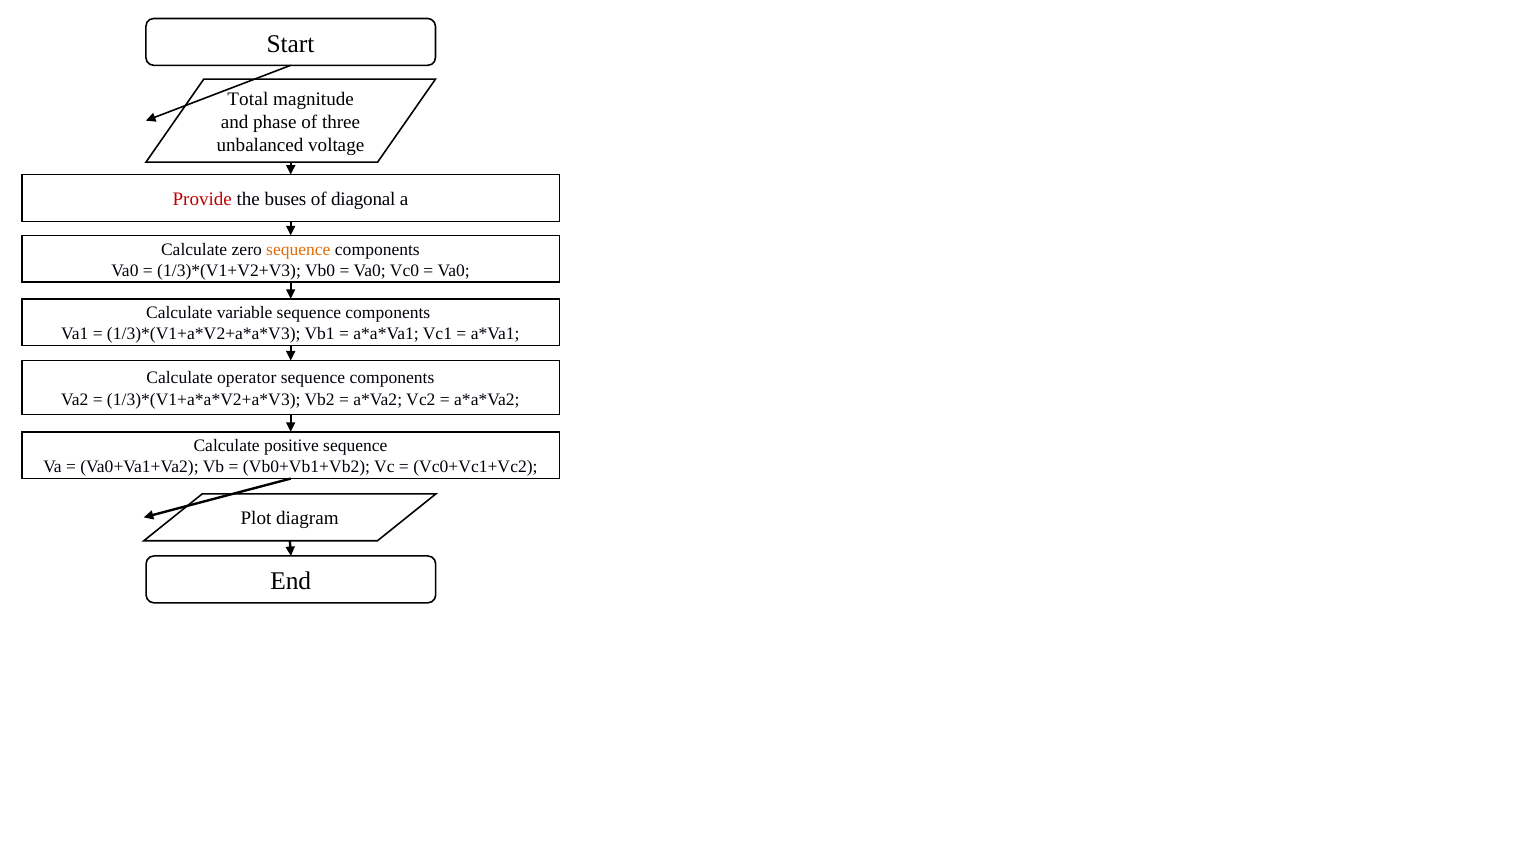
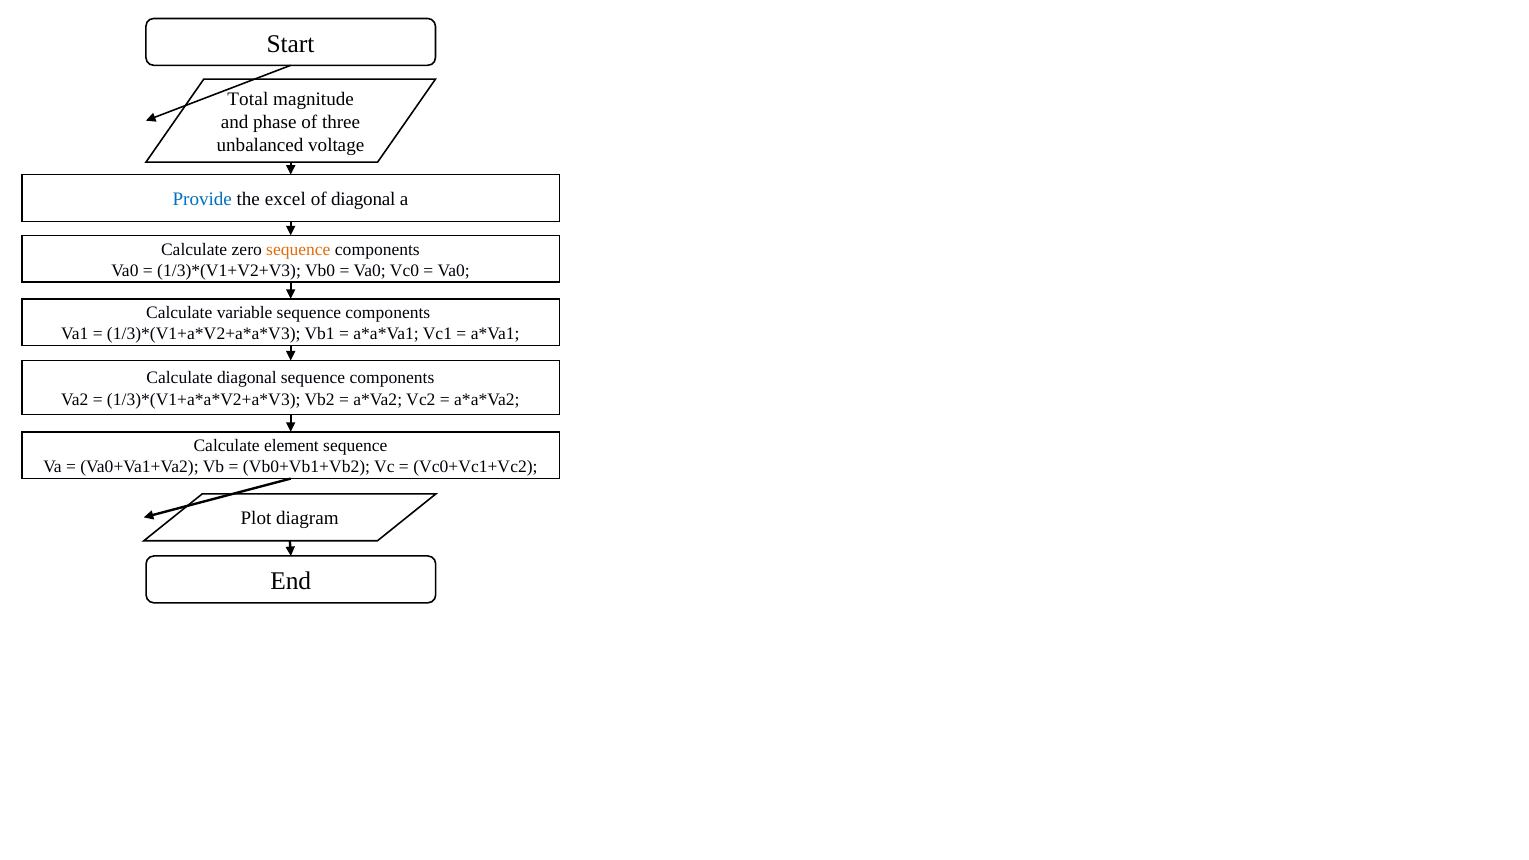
Provide colour: red -> blue
buses: buses -> excel
Calculate operator: operator -> diagonal
positive: positive -> element
